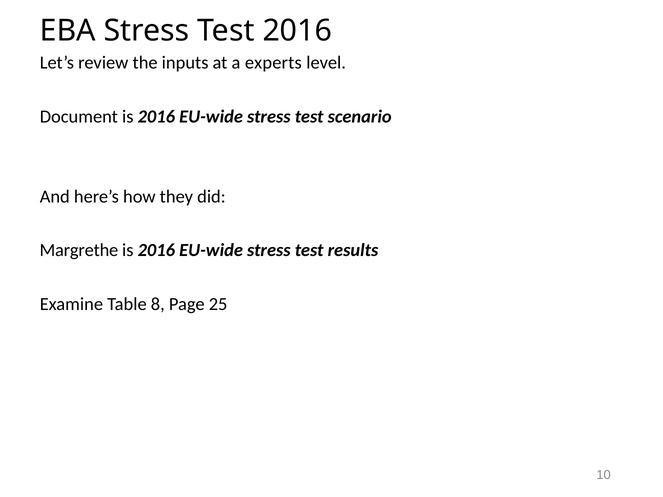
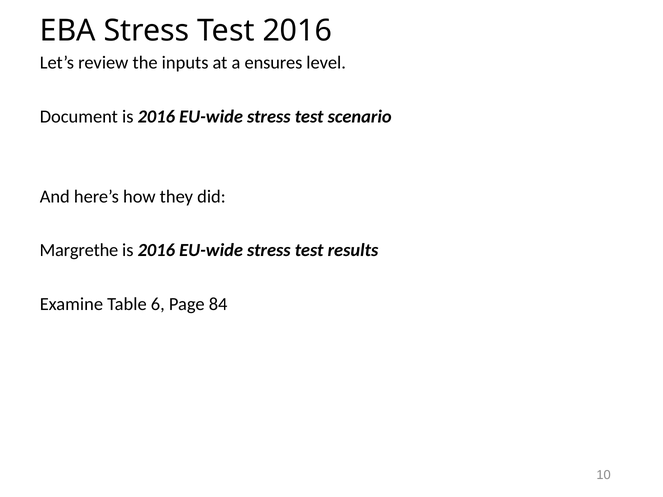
experts: experts -> ensures
8: 8 -> 6
25: 25 -> 84
